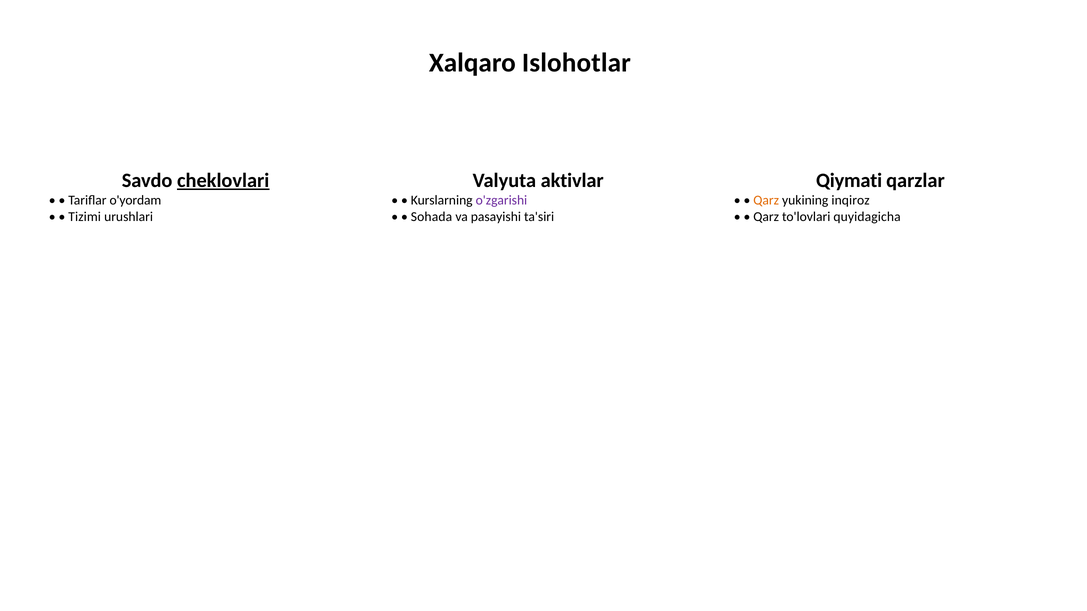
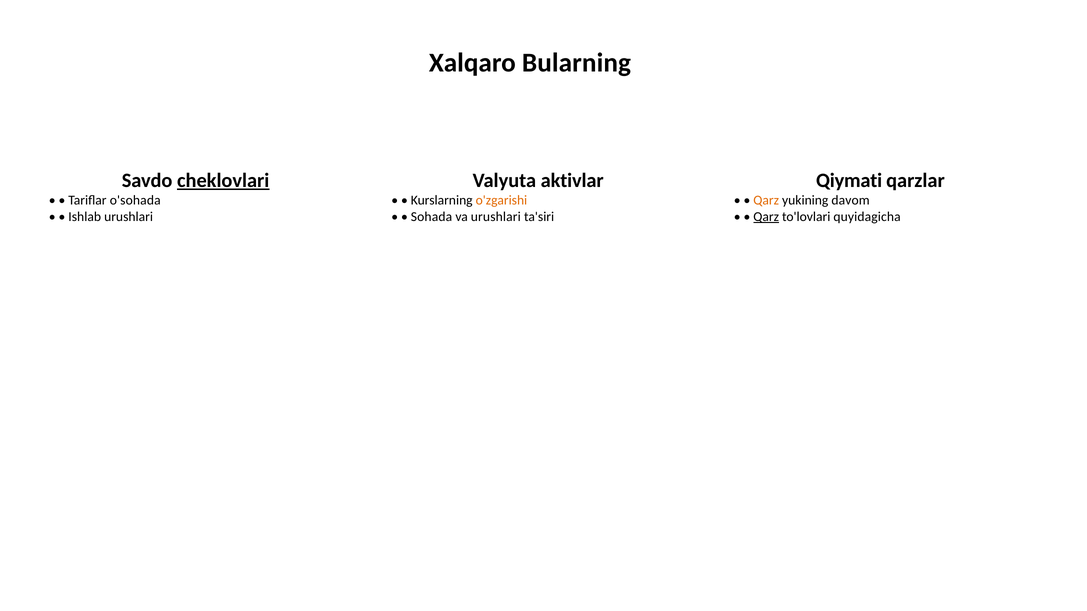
Islohotlar: Islohotlar -> Bularning
o'yordam: o'yordam -> o'sohada
o'zgarishi colour: purple -> orange
inqiroz: inqiroz -> davom
Tizimi: Tizimi -> Ishlab
va pasayishi: pasayishi -> urushlari
Qarz at (766, 217) underline: none -> present
